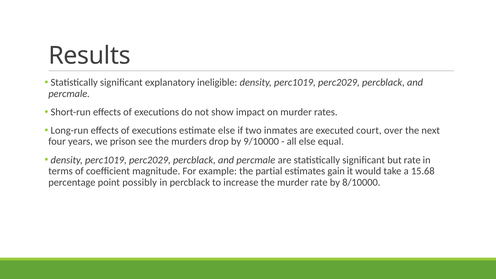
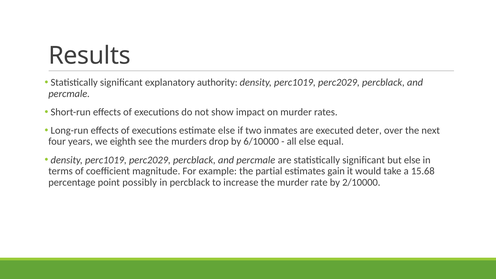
ineligible: ineligible -> authority
court: court -> deter
prison: prison -> eighth
9/10000: 9/10000 -> 6/10000
but rate: rate -> else
8/10000: 8/10000 -> 2/10000
